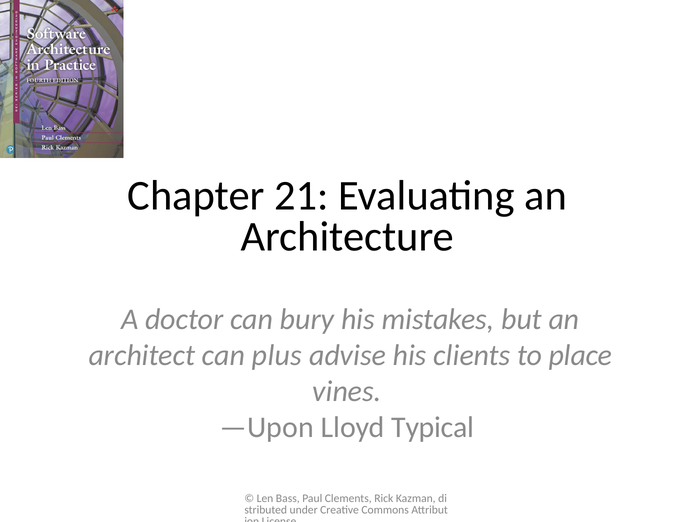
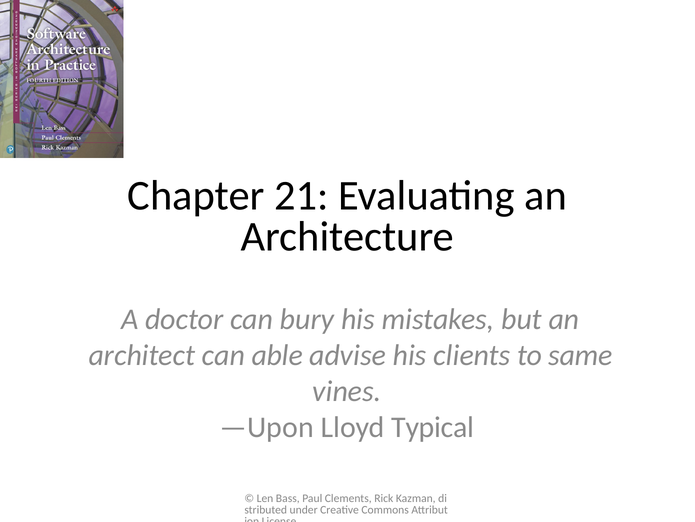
plus: plus -> able
place: place -> same
